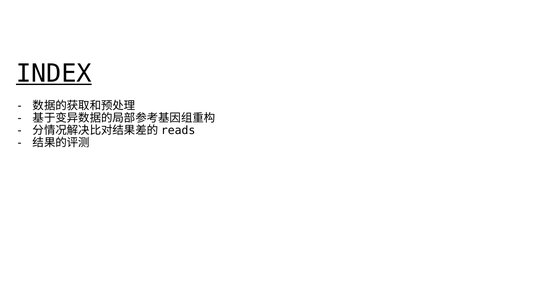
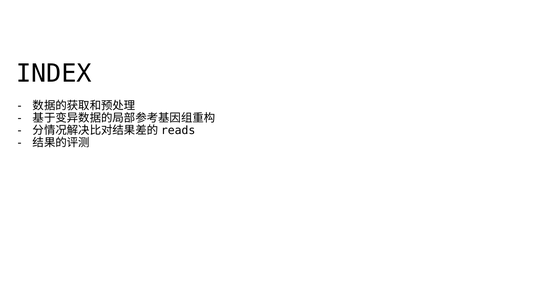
INDEX underline: present -> none
